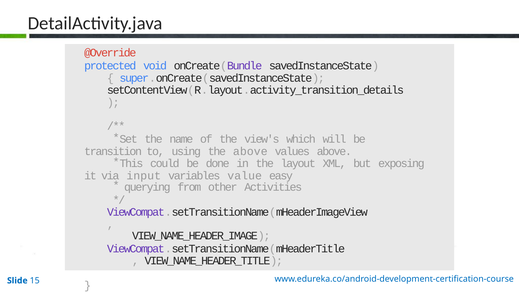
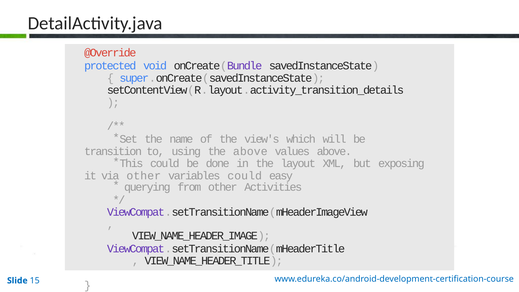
via input: input -> other
variables value: value -> could
